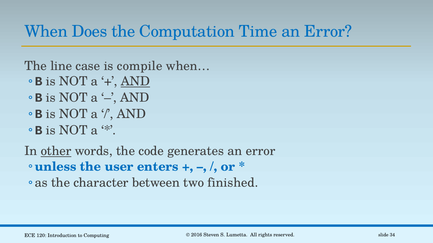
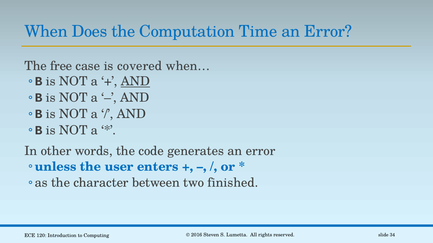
line: line -> free
compile: compile -> covered
other underline: present -> none
